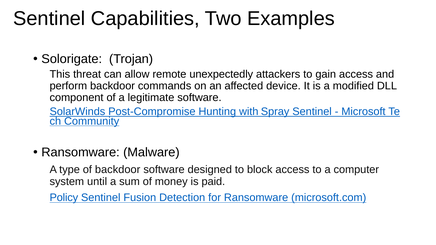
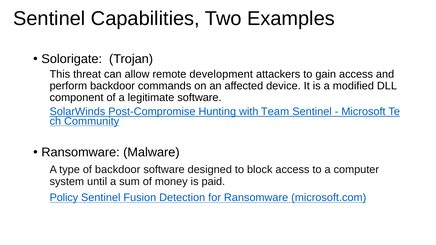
unexpectedly: unexpectedly -> development
Spray: Spray -> Team
